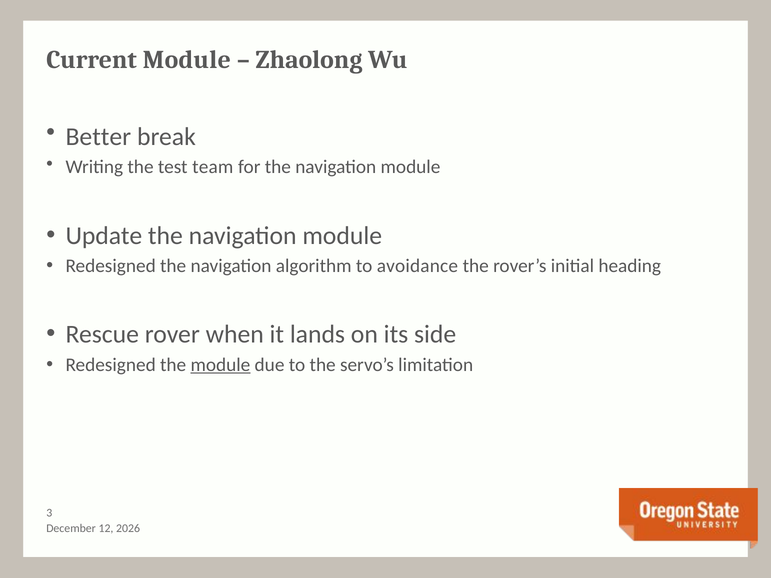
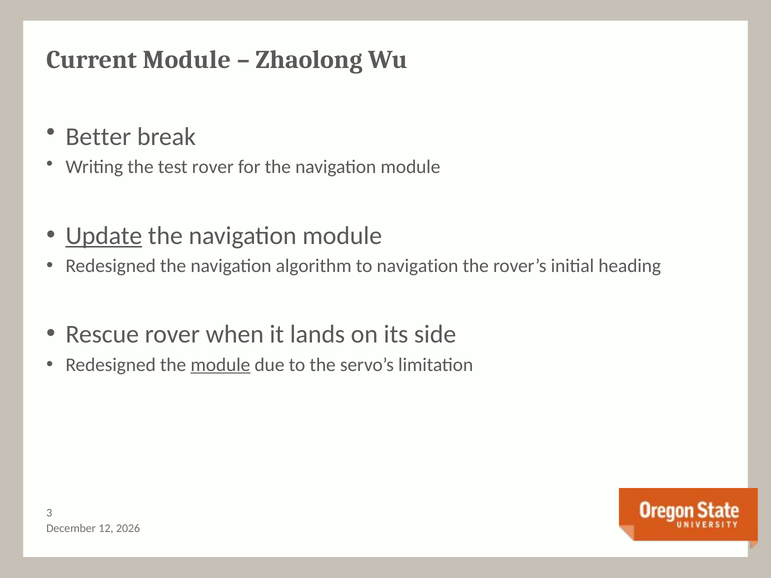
test team: team -> rover
Update underline: none -> present
to avoidance: avoidance -> navigation
